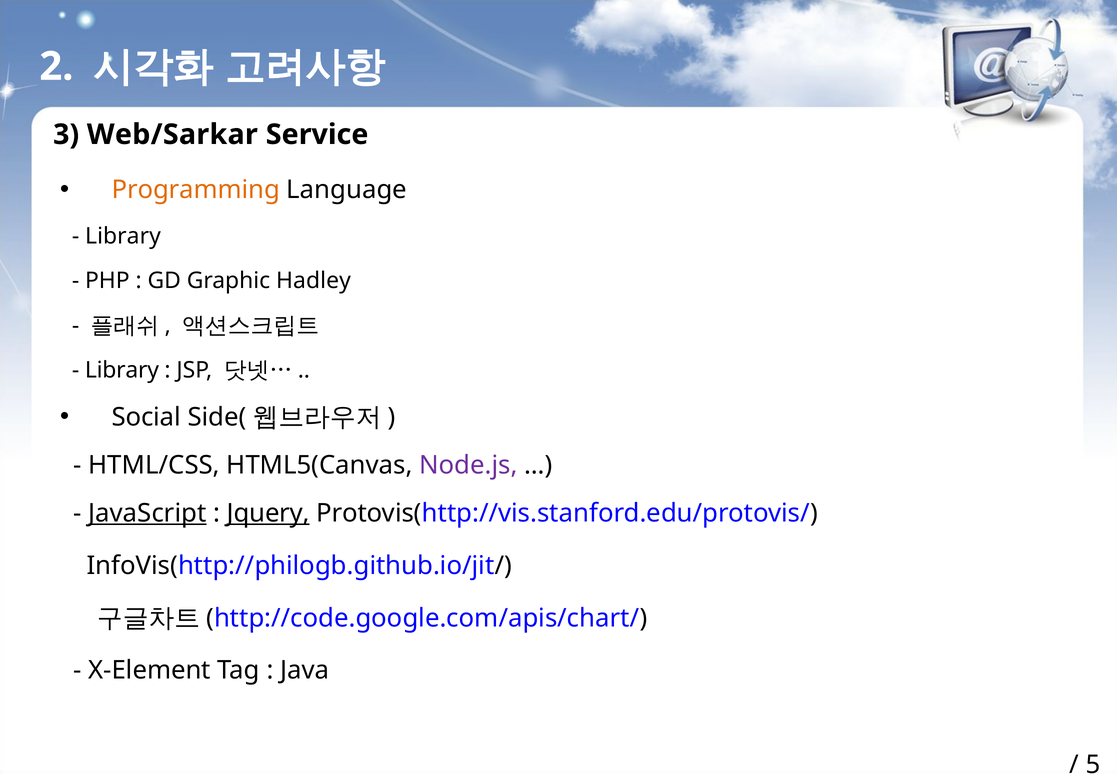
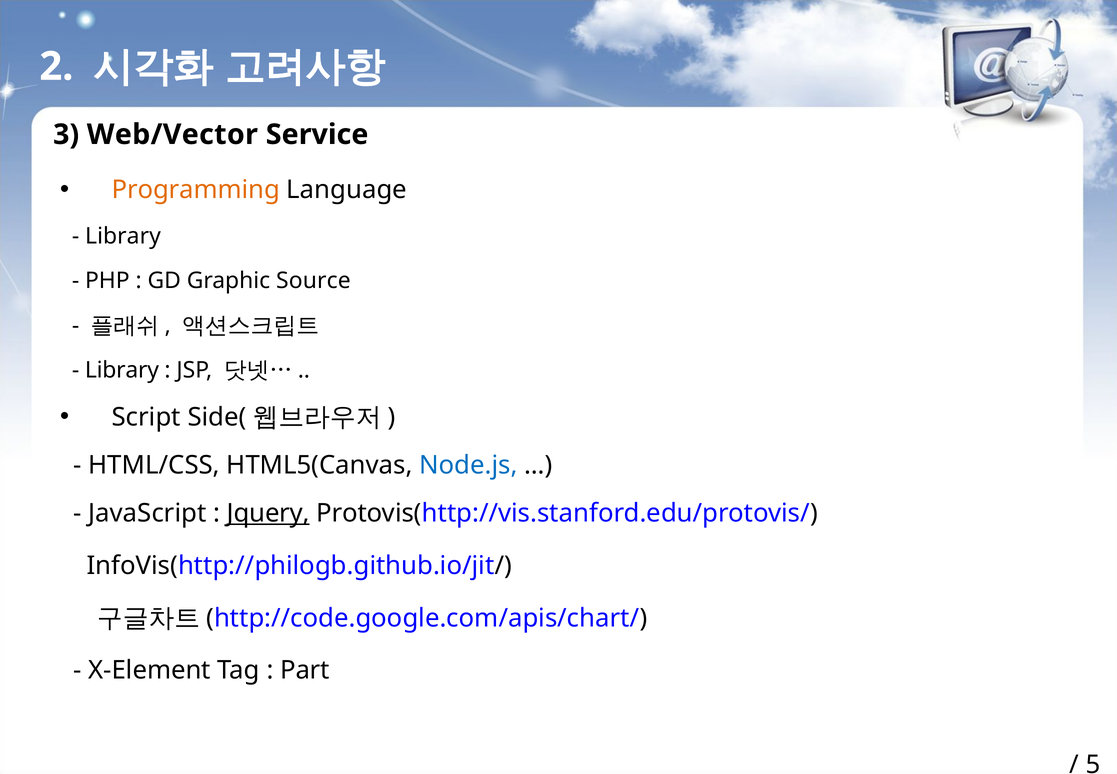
Web/Sarkar: Web/Sarkar -> Web/Vector
Hadley: Hadley -> Source
Social: Social -> Script
Node.js colour: purple -> blue
JavaScript underline: present -> none
Java: Java -> Part
